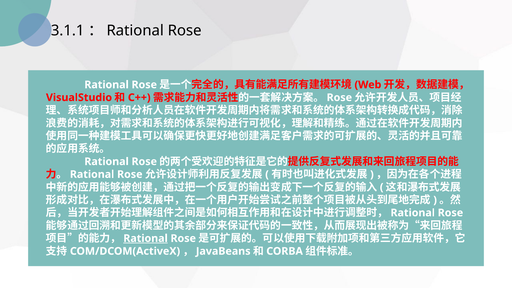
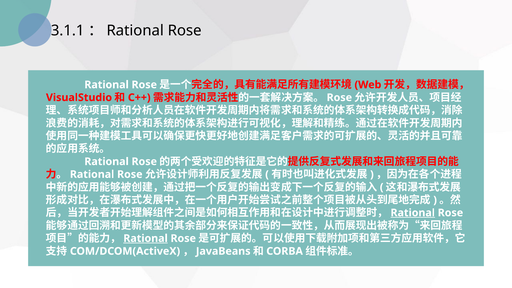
Rational at (413, 213) underline: none -> present
